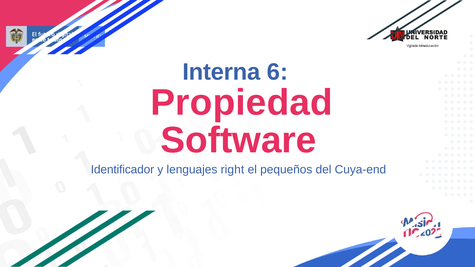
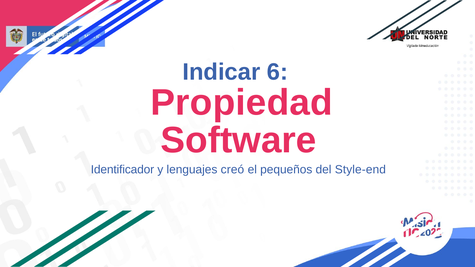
Interna: Interna -> Indicar
right: right -> creó
Cuya-end: Cuya-end -> Style-end
